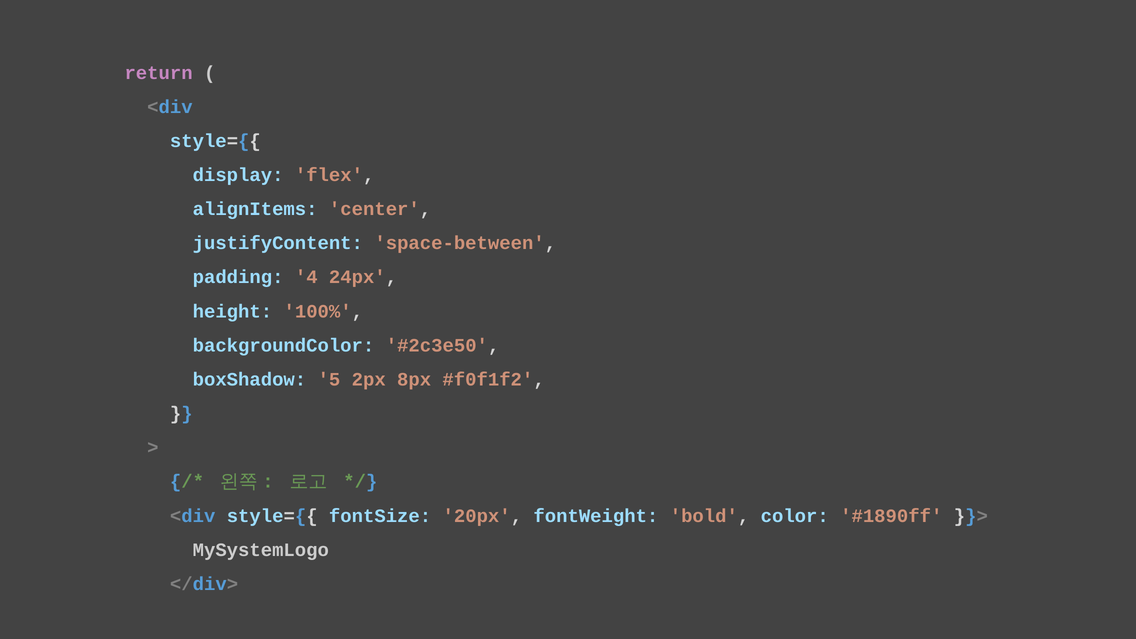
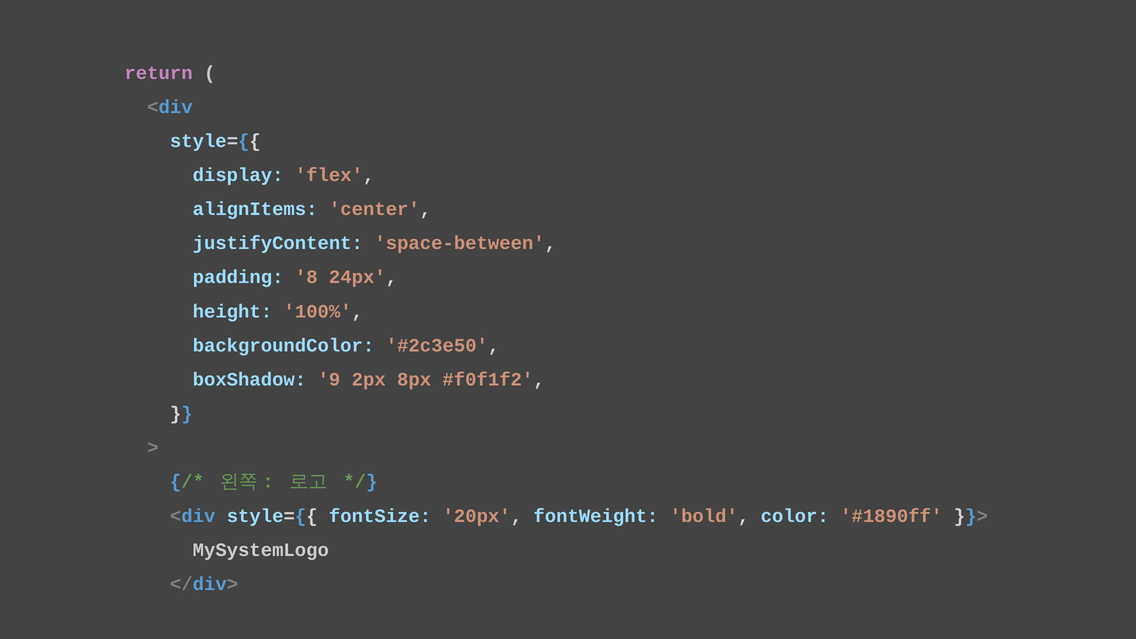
4: 4 -> 8
5: 5 -> 9
